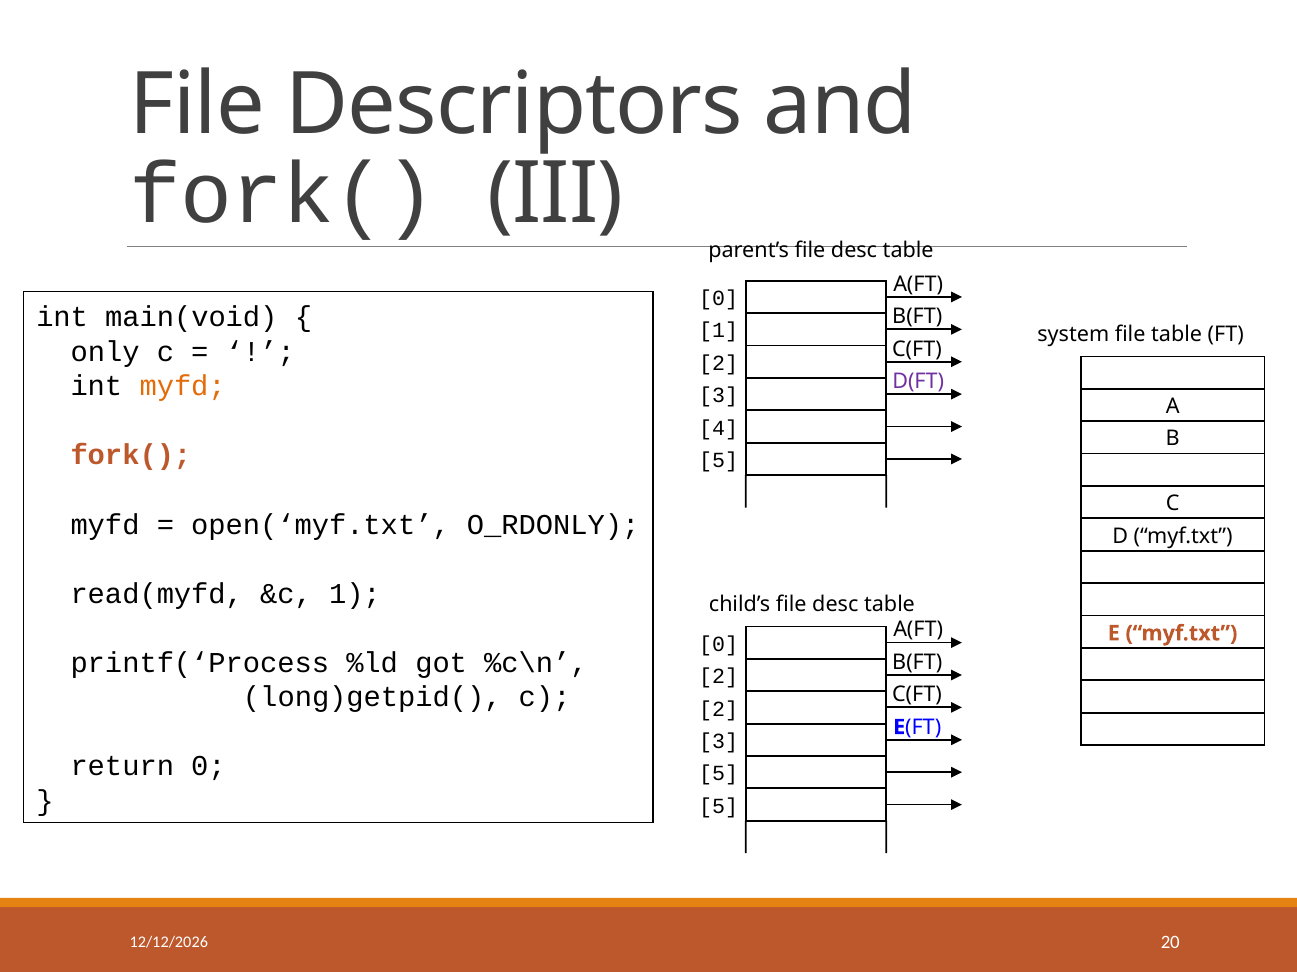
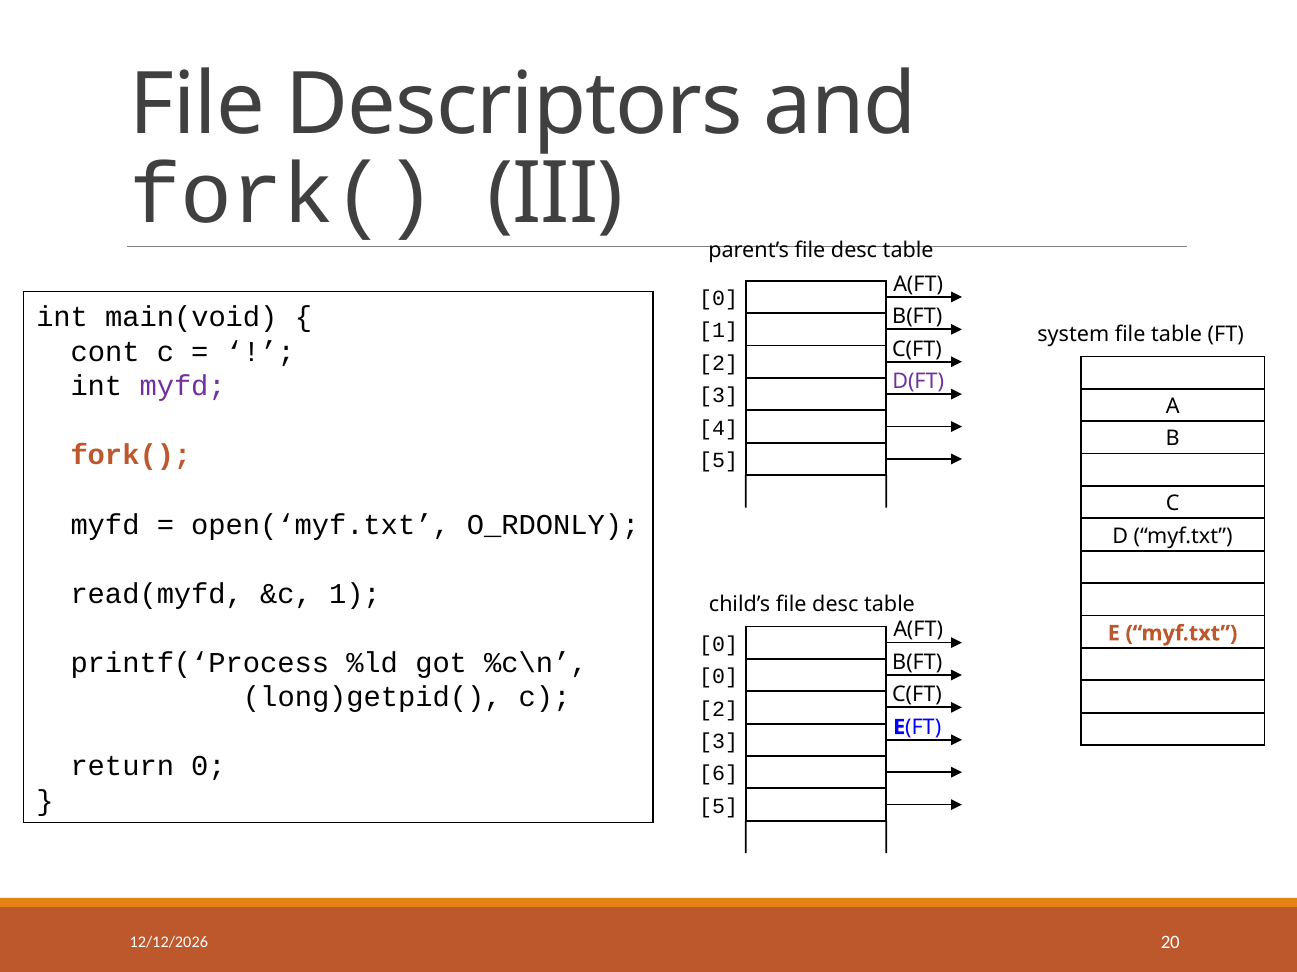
only: only -> cont
myfd at (183, 387) colour: orange -> purple
2 at (719, 677): 2 -> 0
5 at (719, 774): 5 -> 6
